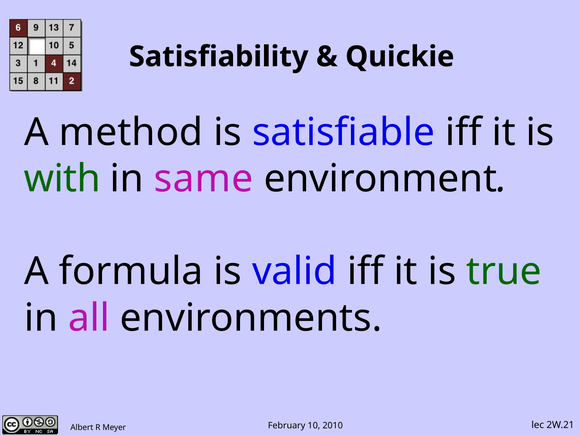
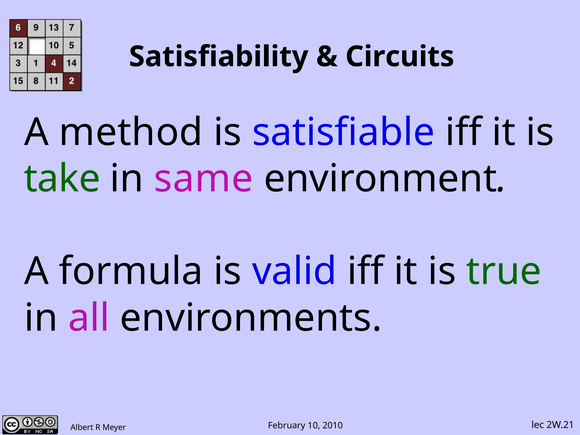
Quickie: Quickie -> Circuits
with: with -> take
